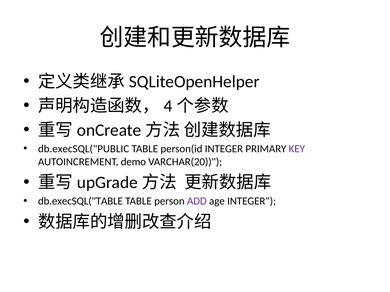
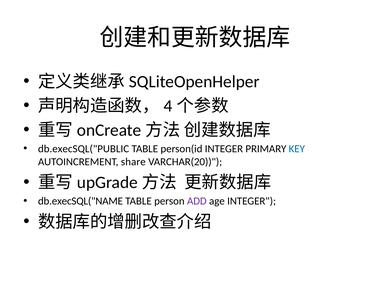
KEY colour: purple -> blue
demo: demo -> share
db.execSQL("TABLE: db.execSQL("TABLE -> db.execSQL("NAME
